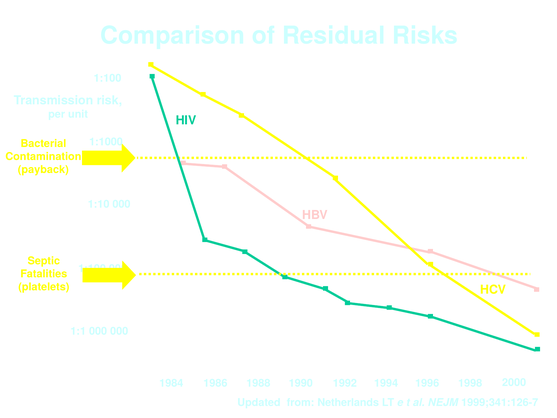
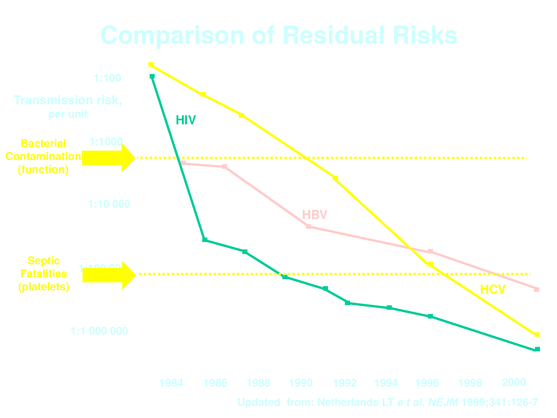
payback: payback -> function
